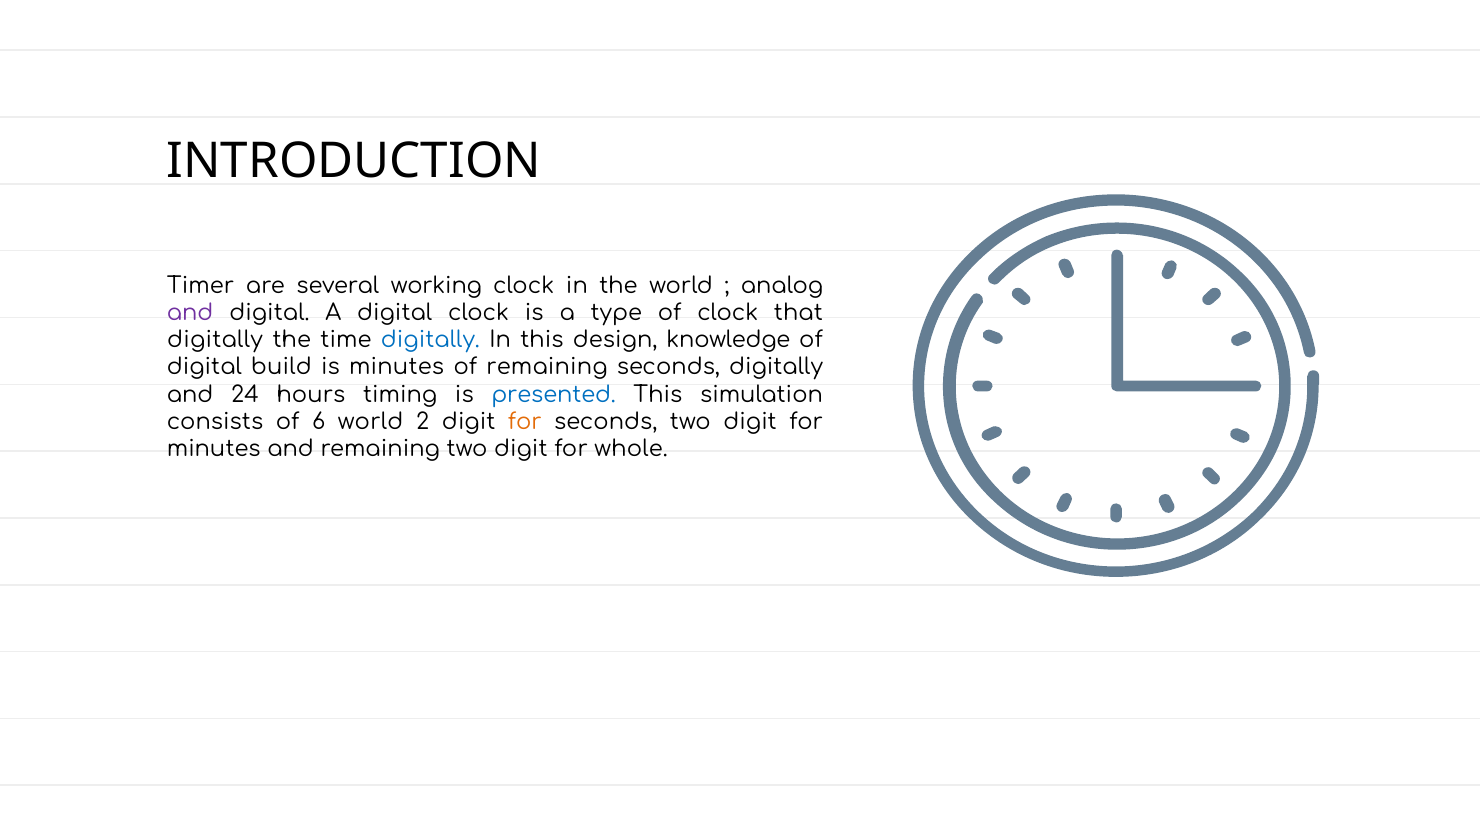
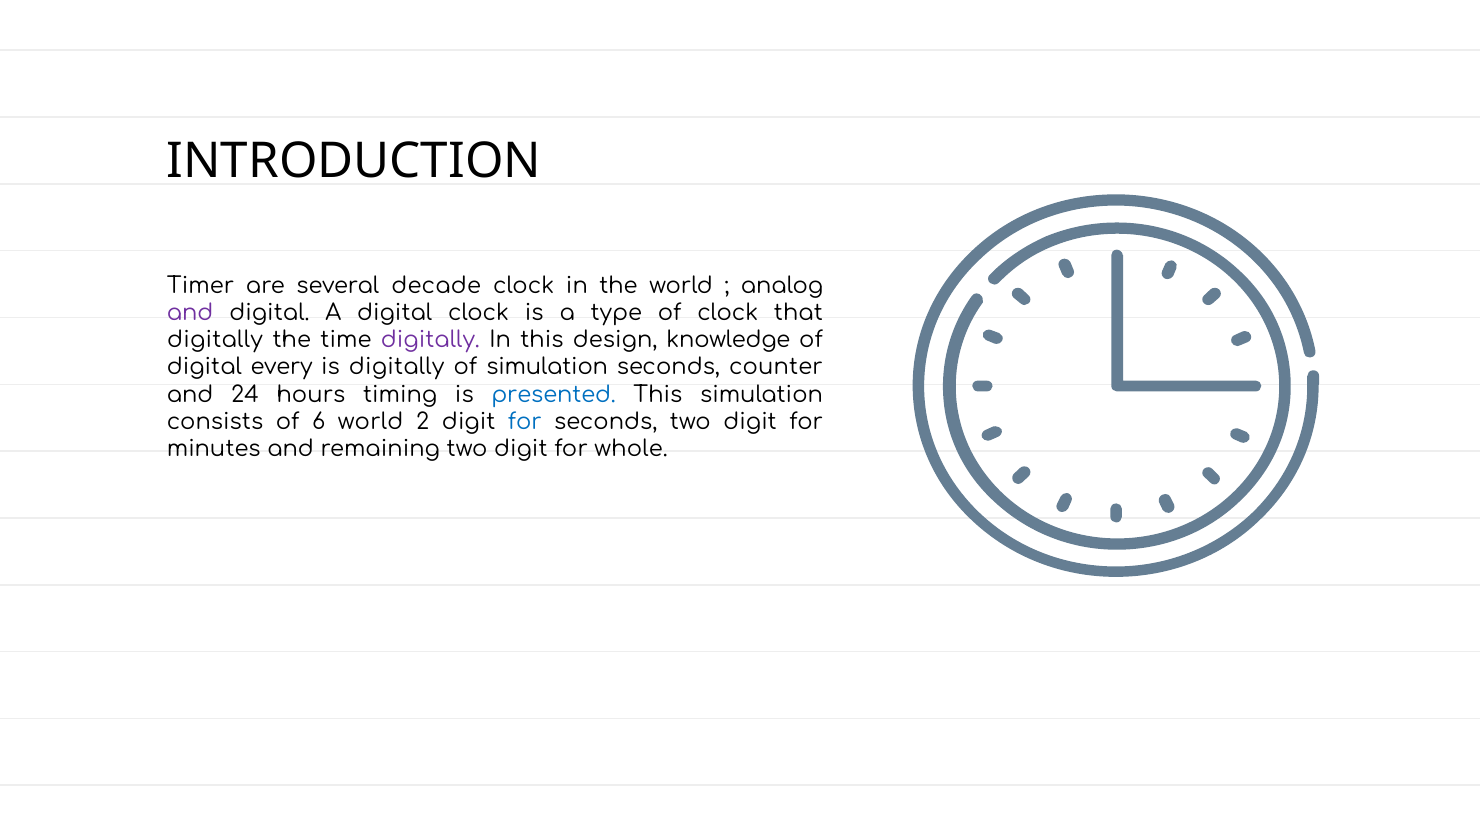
working: working -> decade
digitally at (430, 340) colour: blue -> purple
build: build -> every
is minutes: minutes -> digitally
of remaining: remaining -> simulation
seconds digitally: digitally -> counter
for at (525, 422) colour: orange -> blue
